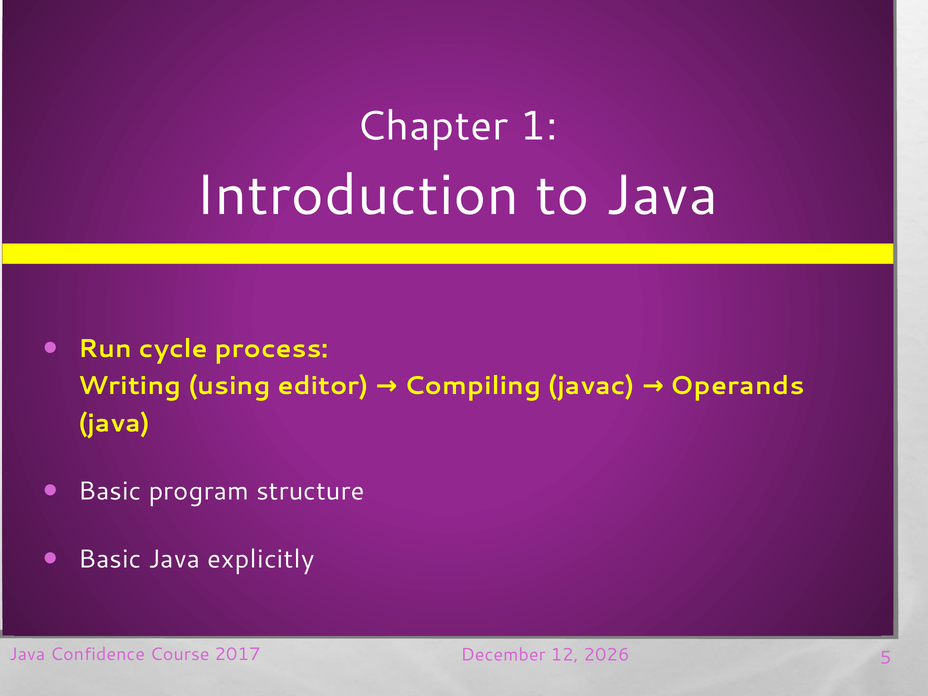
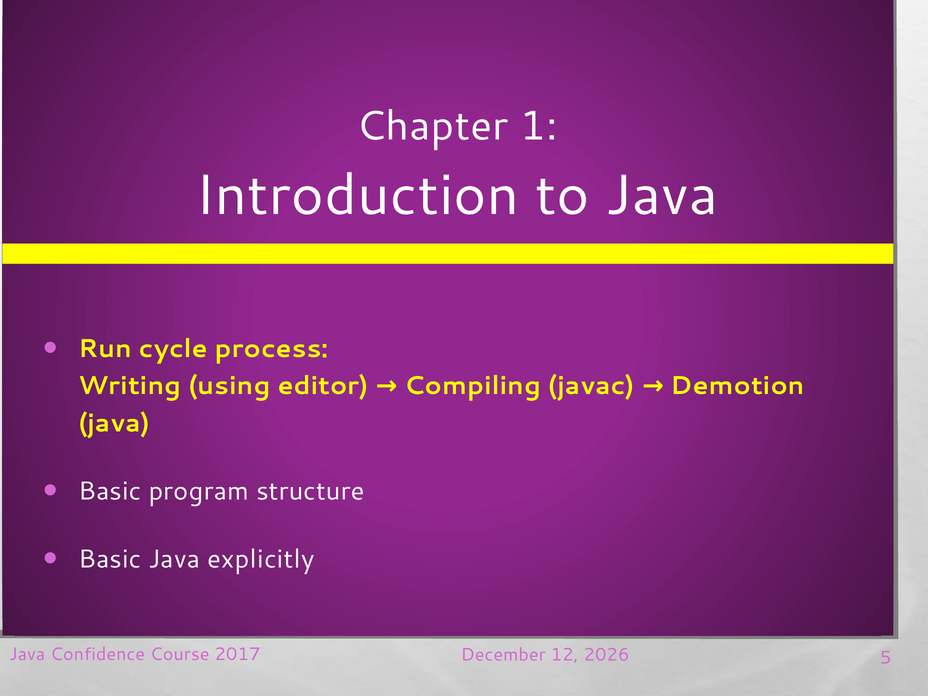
Operands: Operands -> Demotion
